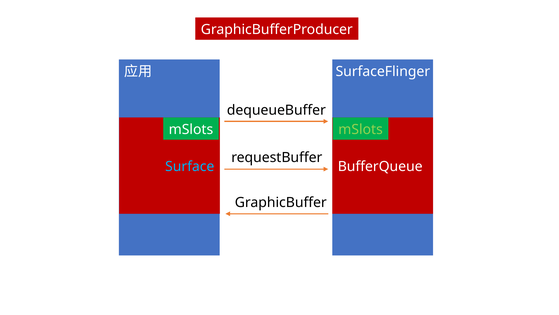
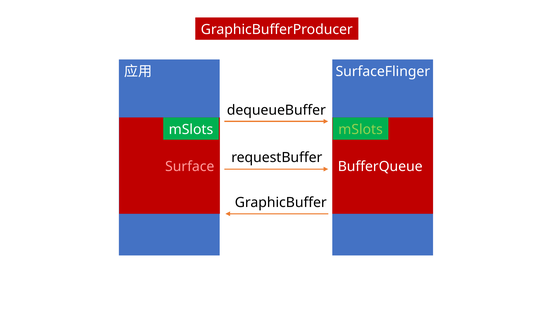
Surface colour: light blue -> pink
